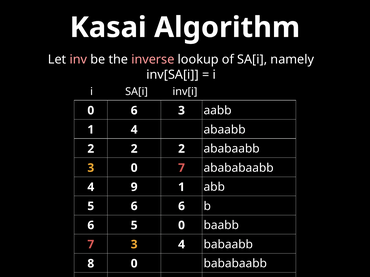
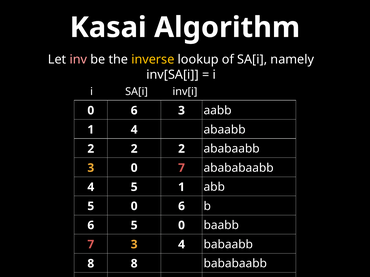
inverse colour: pink -> yellow
4 9: 9 -> 5
6 at (134, 207): 6 -> 0
8 0: 0 -> 8
